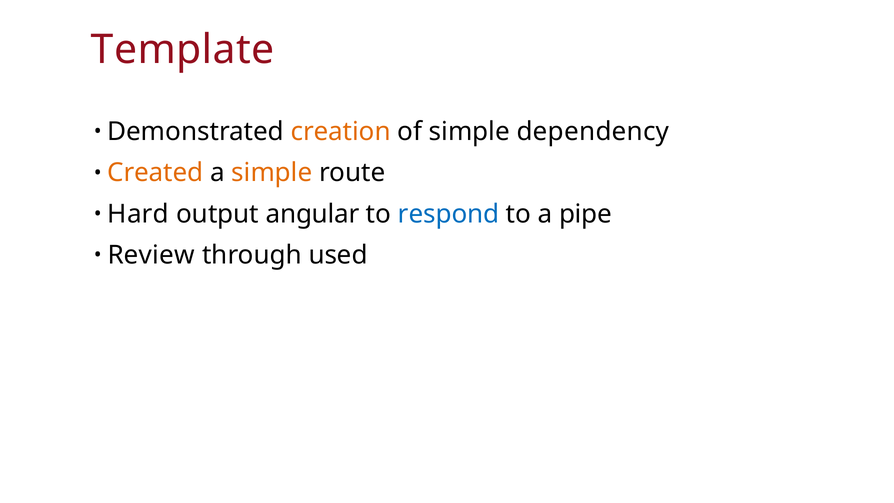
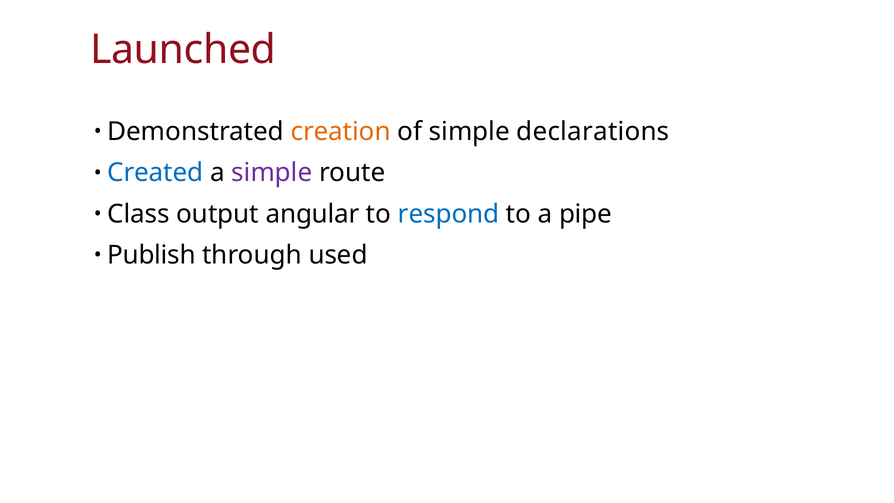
Template: Template -> Launched
dependency: dependency -> declarations
Created colour: orange -> blue
simple at (272, 173) colour: orange -> purple
Hard: Hard -> Class
Review: Review -> Publish
